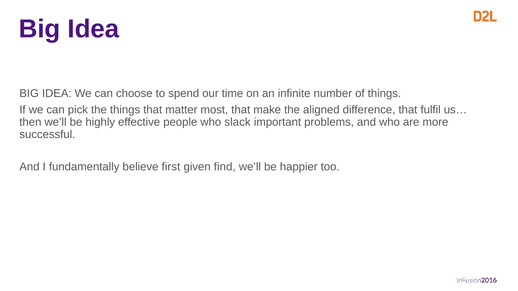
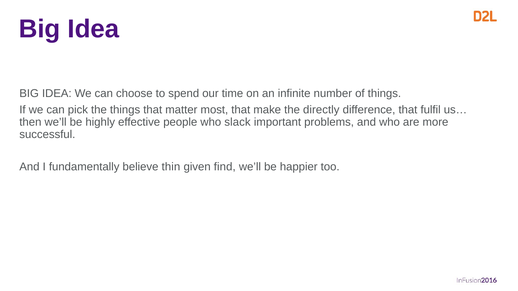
aligned: aligned -> directly
first: first -> thin
